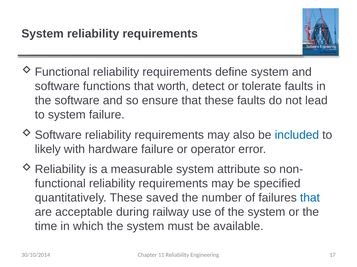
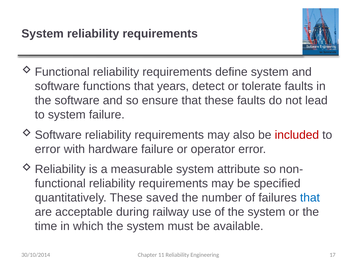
worth: worth -> years
included colour: blue -> red
likely at (48, 150): likely -> error
